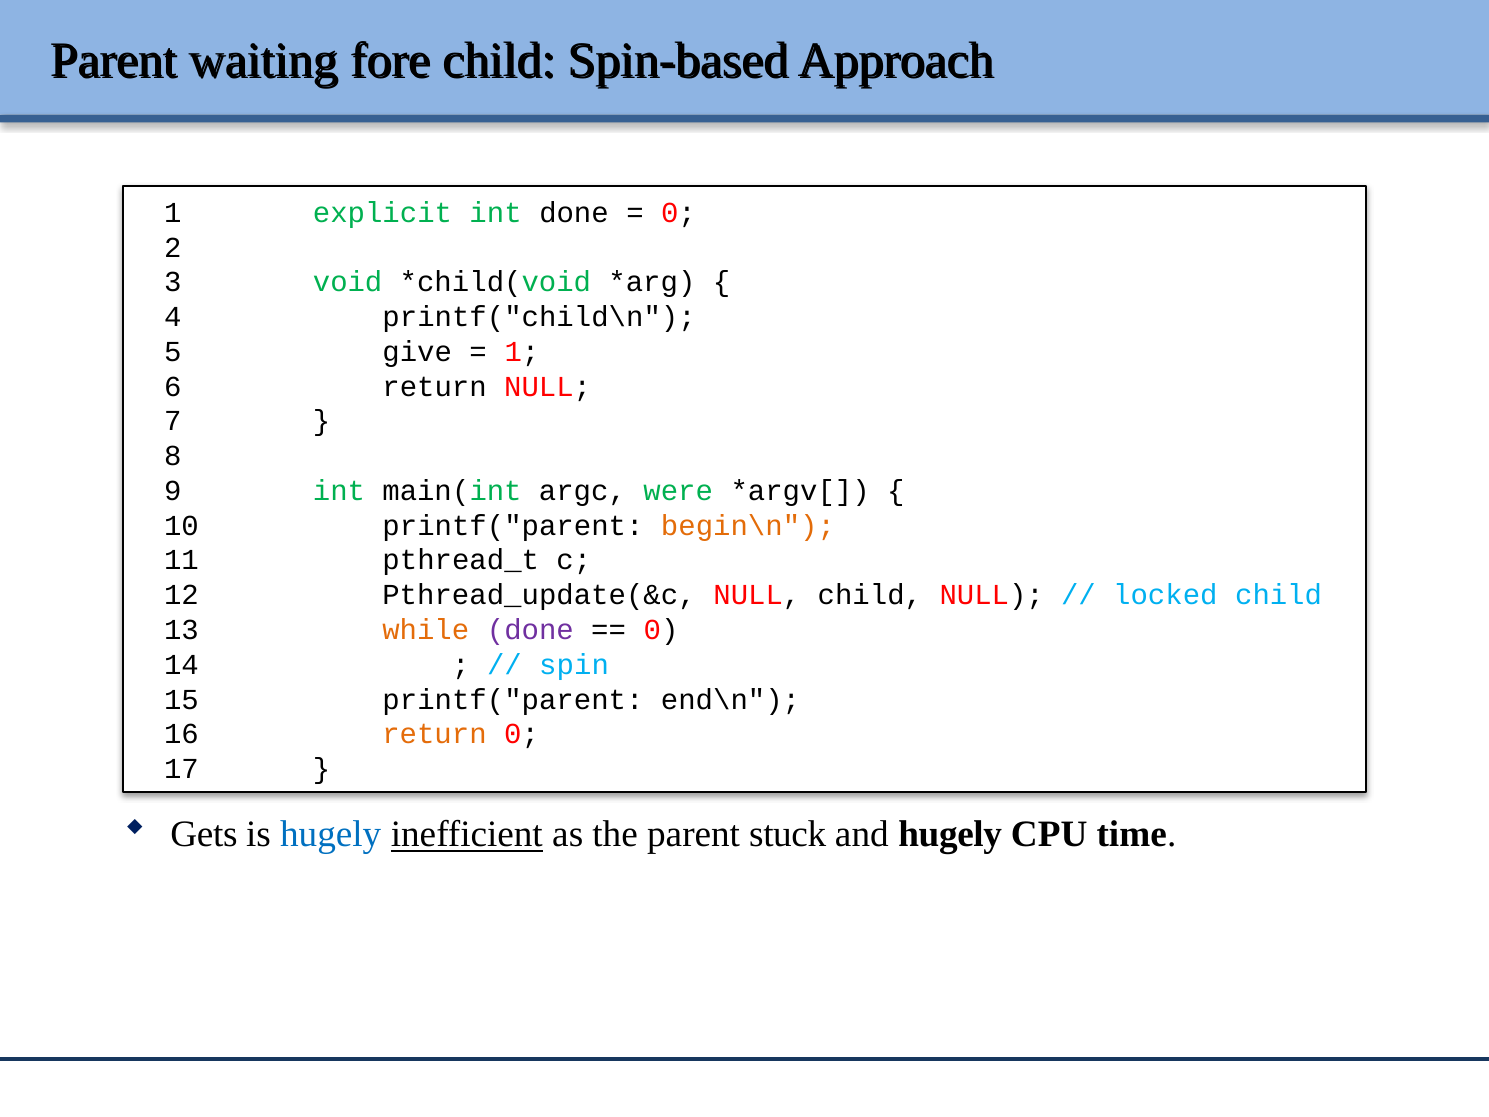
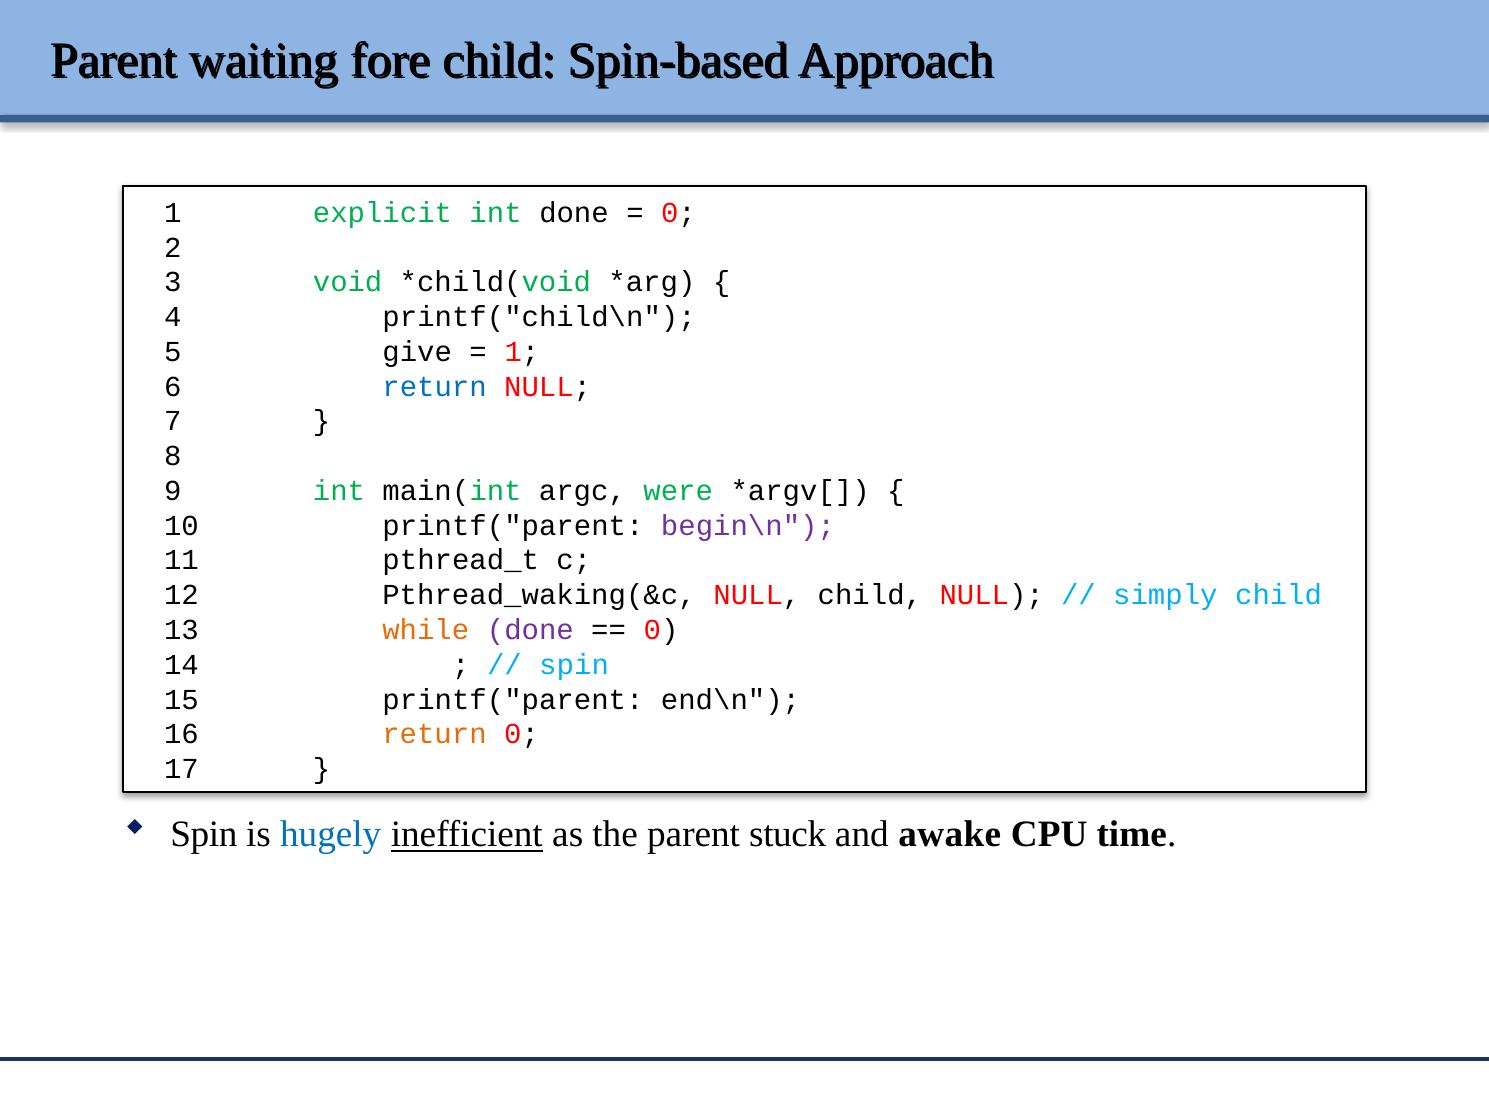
return at (435, 386) colour: black -> blue
begin\n colour: orange -> purple
Pthread_update(&c: Pthread_update(&c -> Pthread_waking(&c
locked: locked -> simply
Gets at (204, 834): Gets -> Spin
and hugely: hugely -> awake
